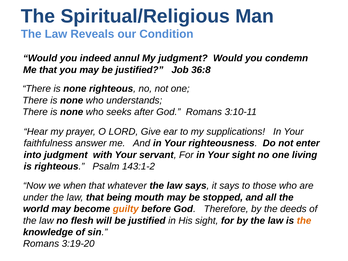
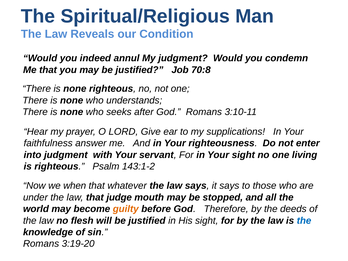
36:8: 36:8 -> 70:8
being: being -> judge
the at (304, 221) colour: orange -> blue
